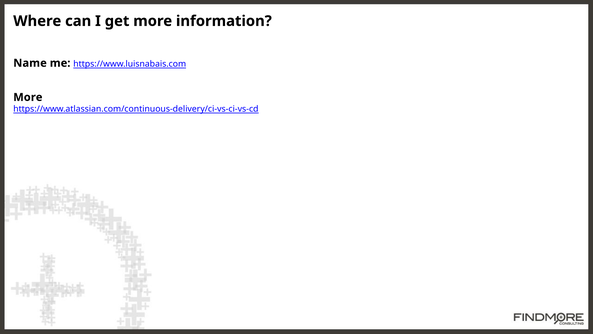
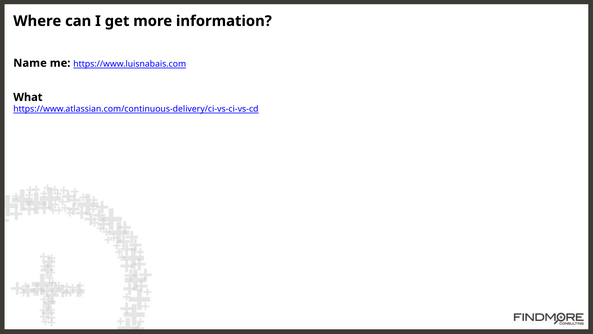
More at (28, 97): More -> What
